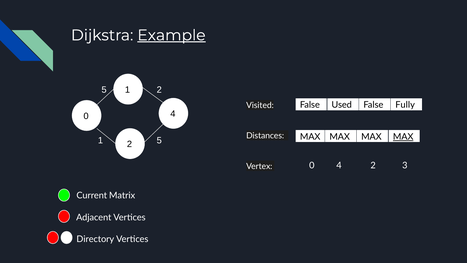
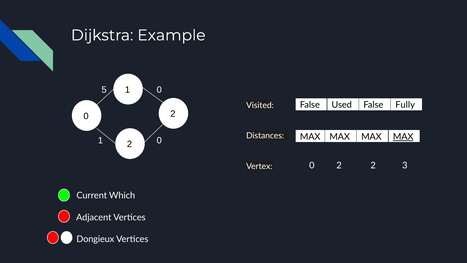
Example underline: present -> none
5 2: 2 -> 0
4 at (173, 114): 4 -> 2
5 at (159, 140): 5 -> 0
4 at (339, 165): 4 -> 2
Matrix: Matrix -> Which
Directory: Directory -> Dongieux
